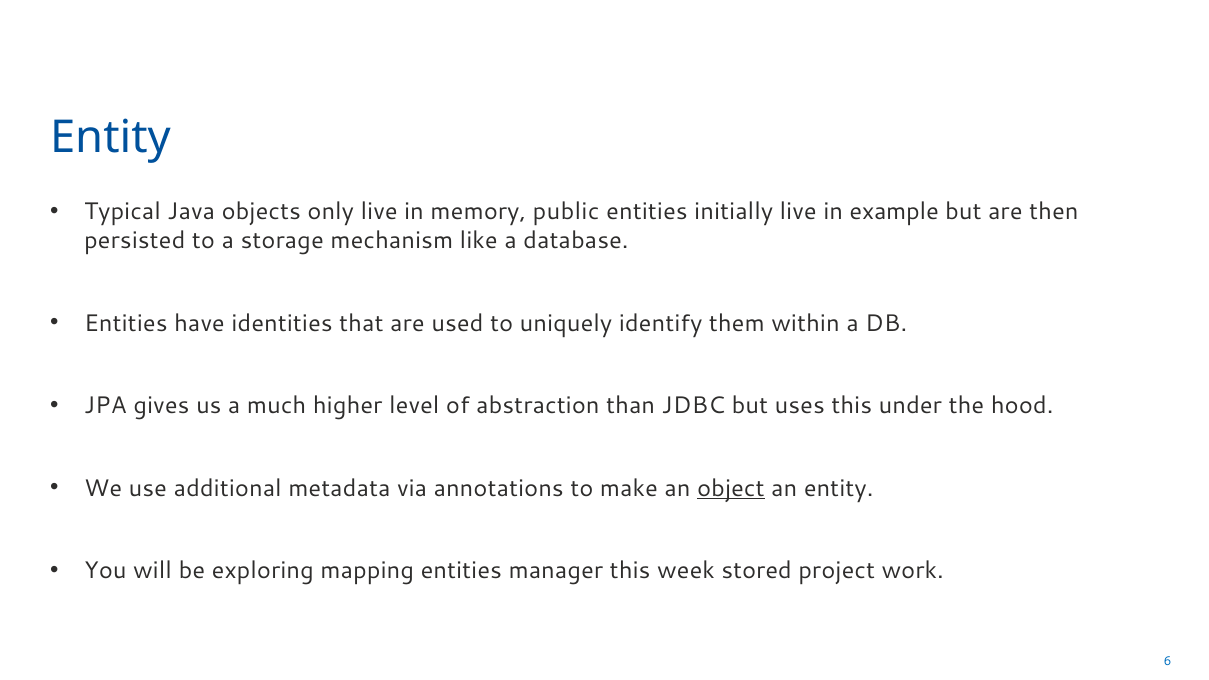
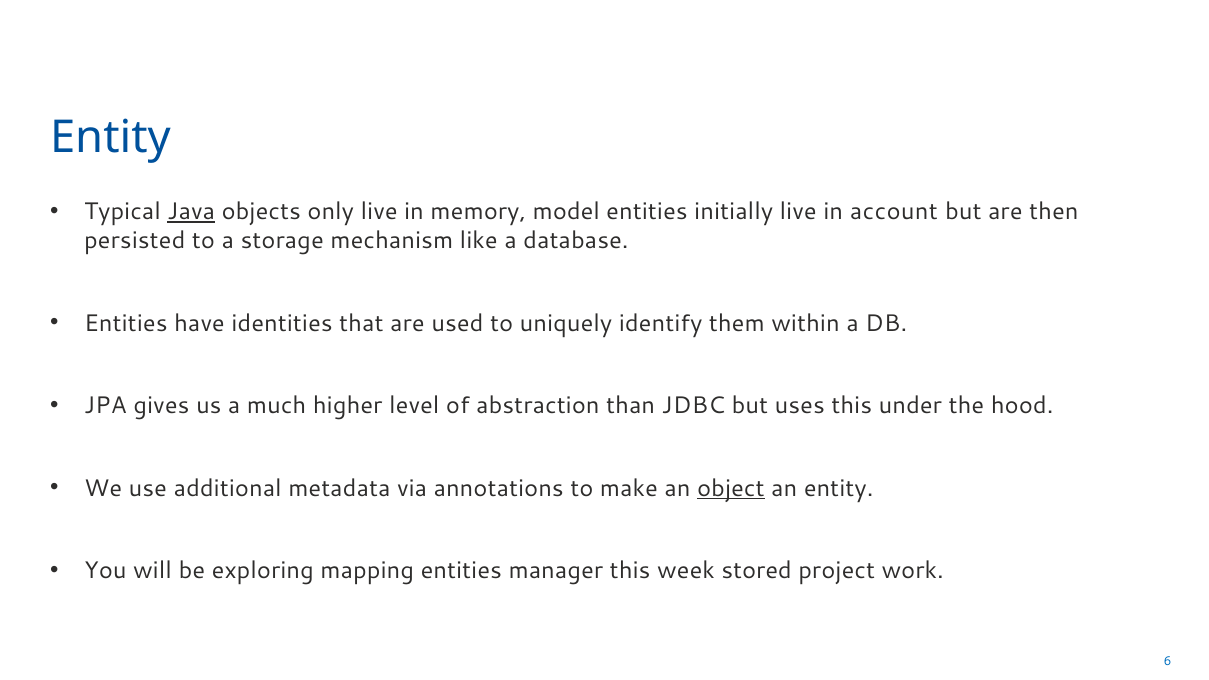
Java underline: none -> present
public: public -> model
example: example -> account
